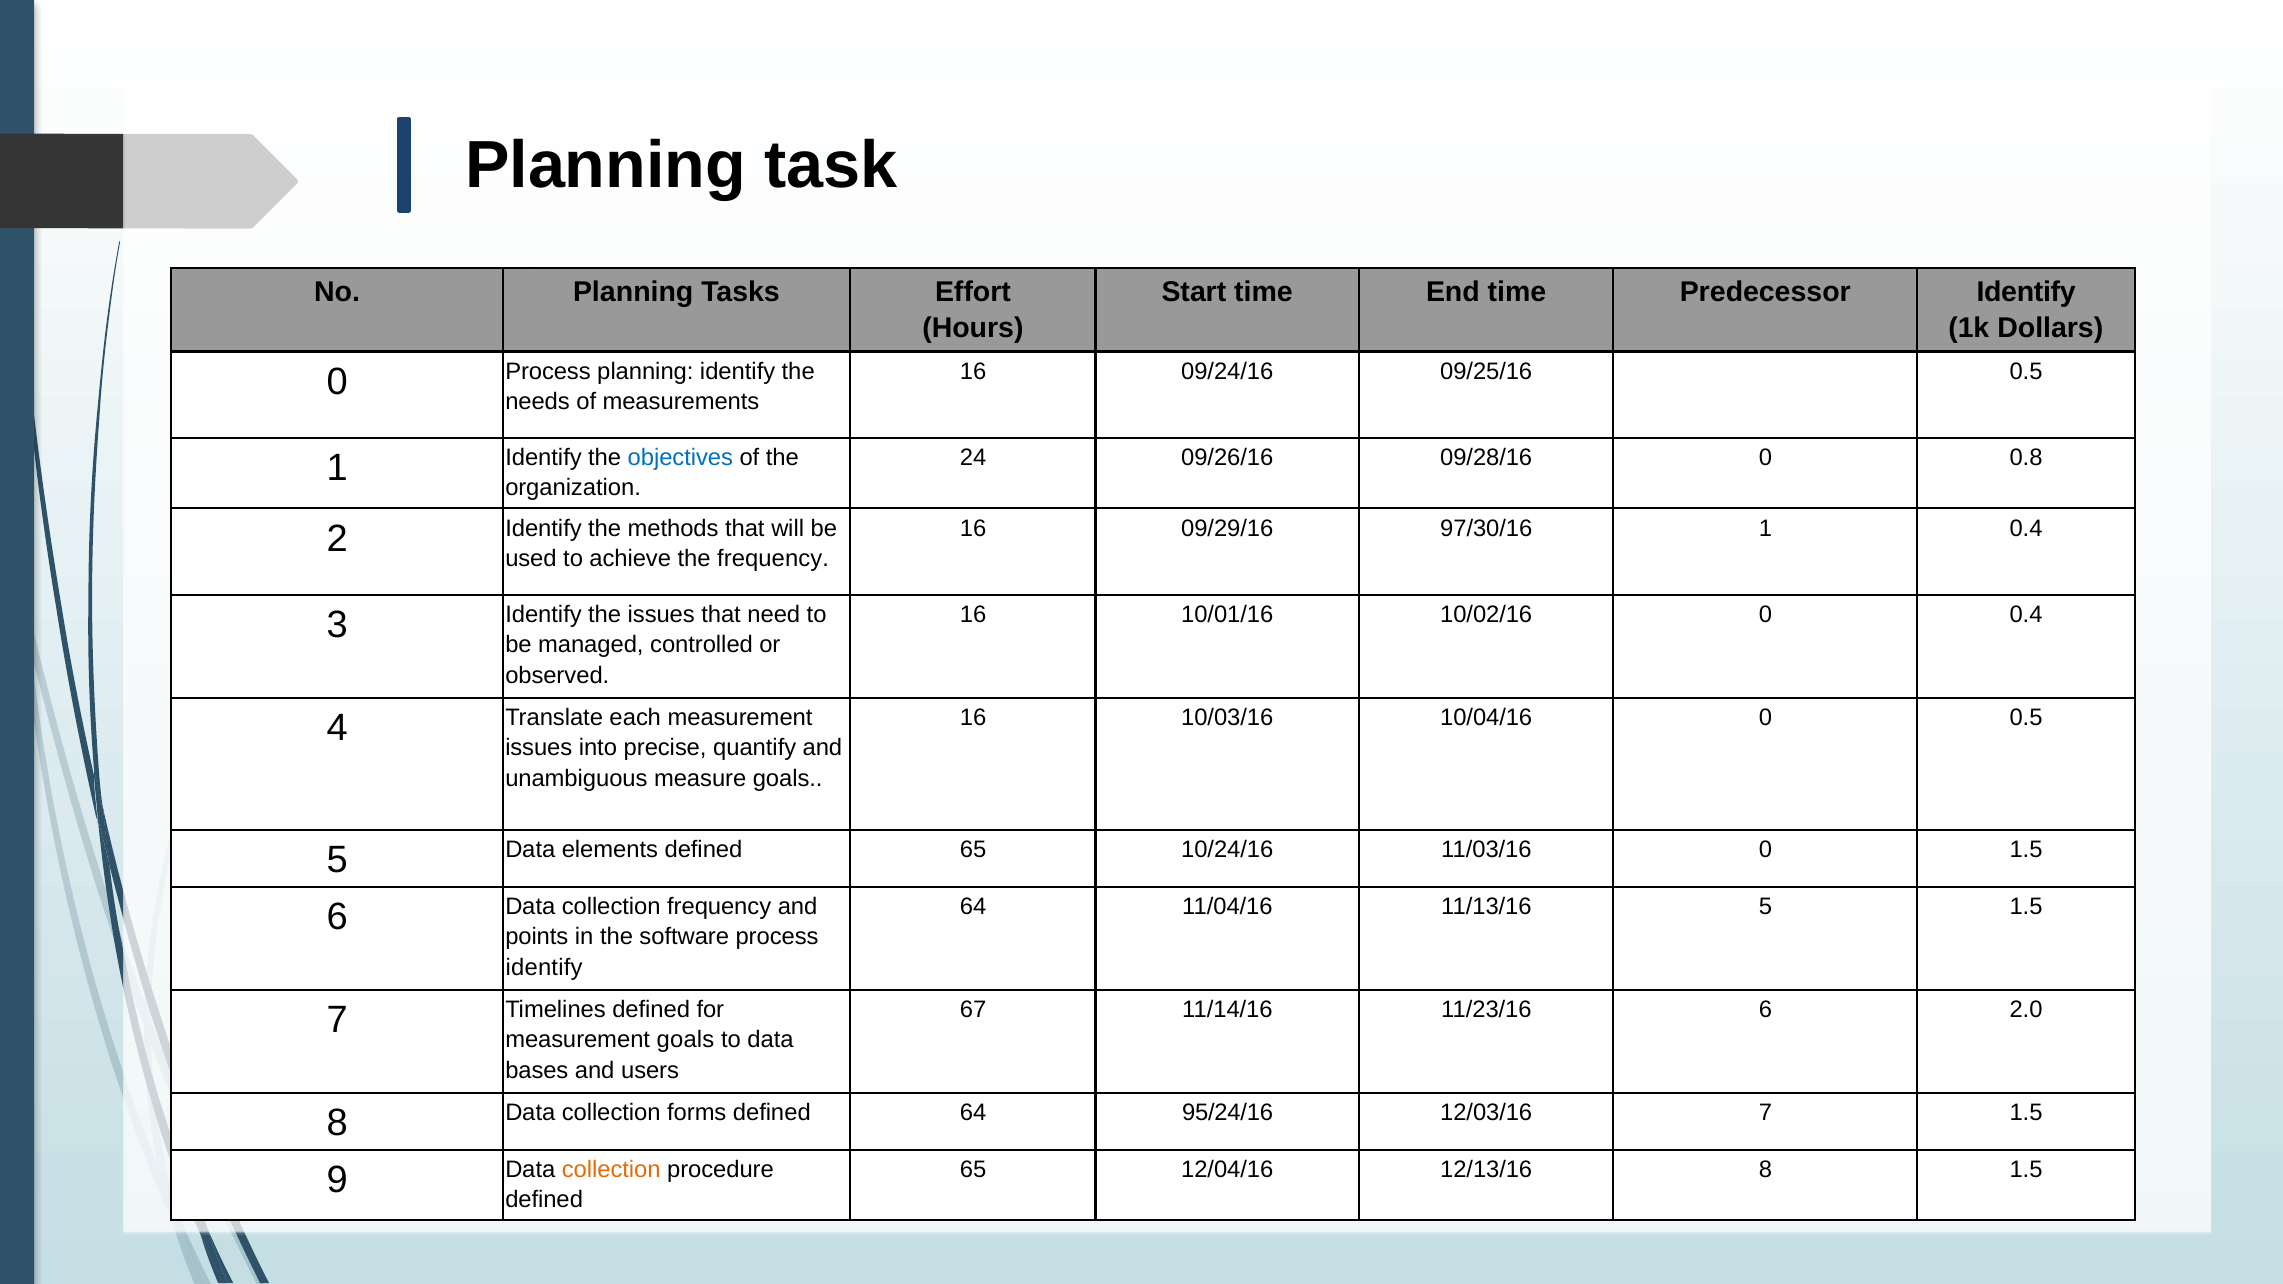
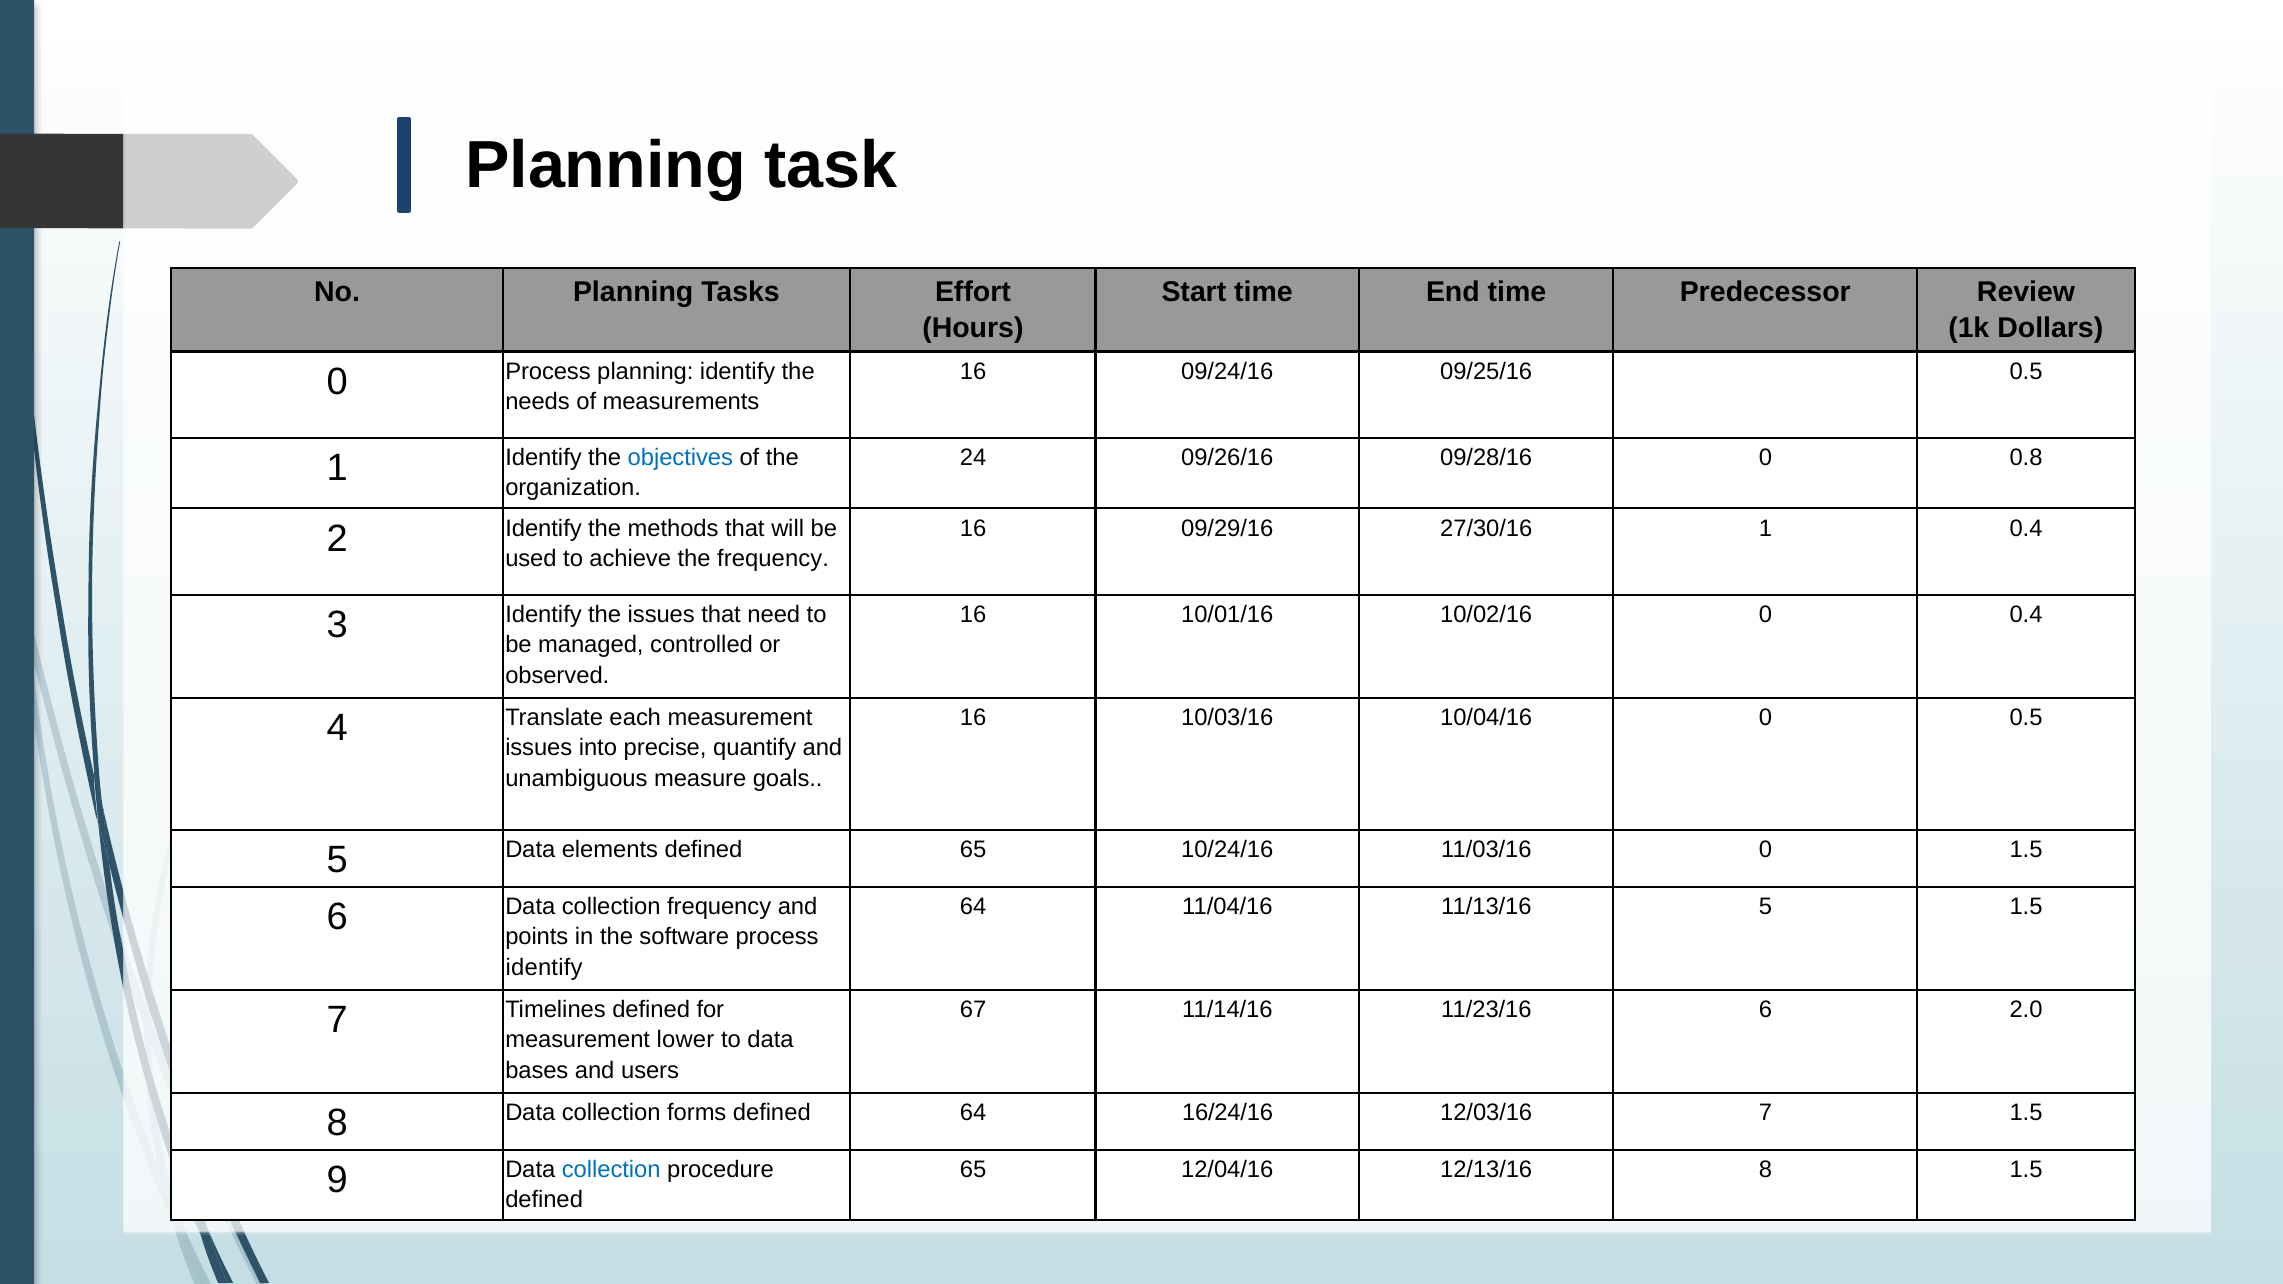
Predecessor Identify: Identify -> Review
97/30/16: 97/30/16 -> 27/30/16
measurement goals: goals -> lower
95/24/16: 95/24/16 -> 16/24/16
collection at (611, 1170) colour: orange -> blue
